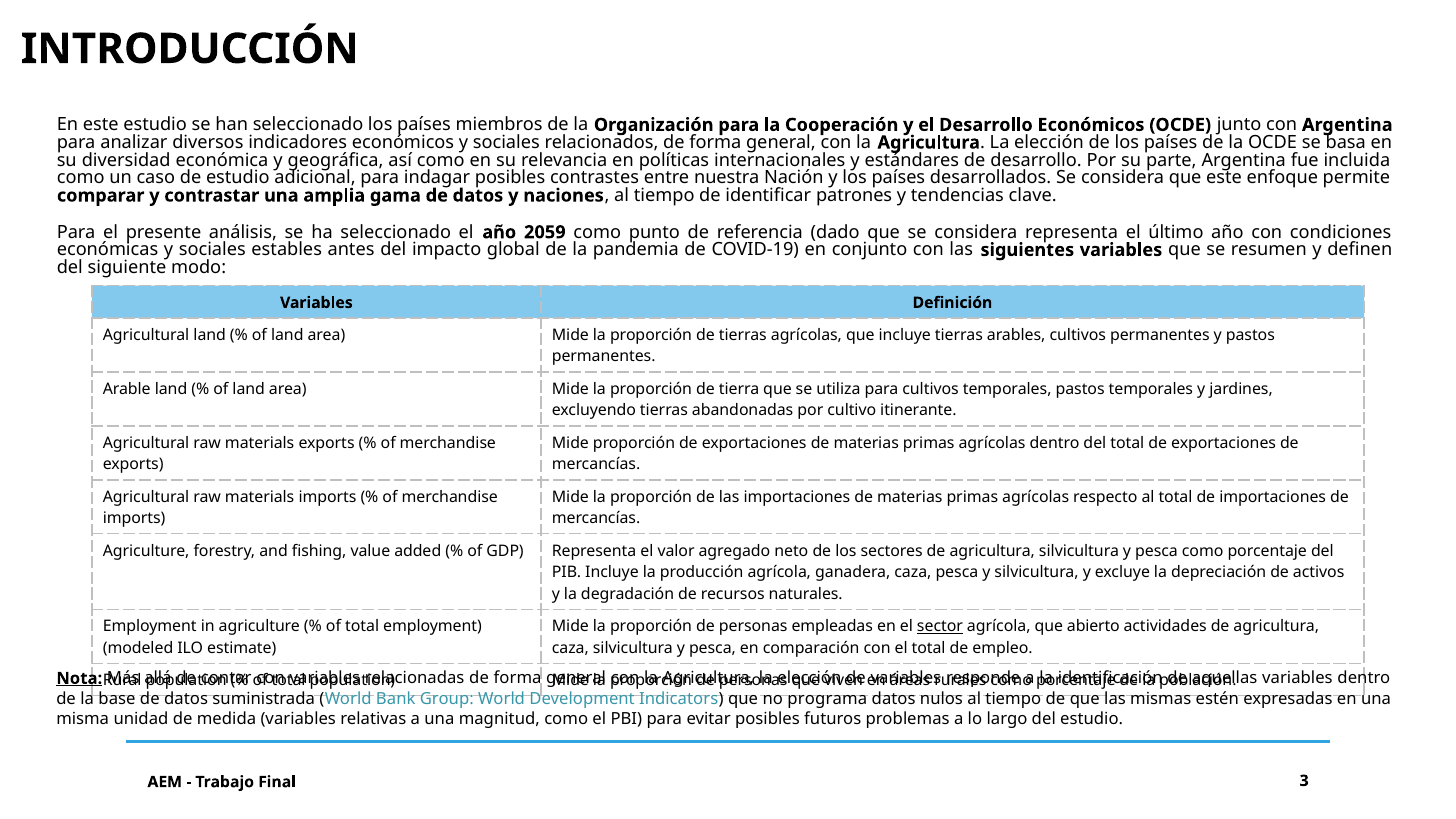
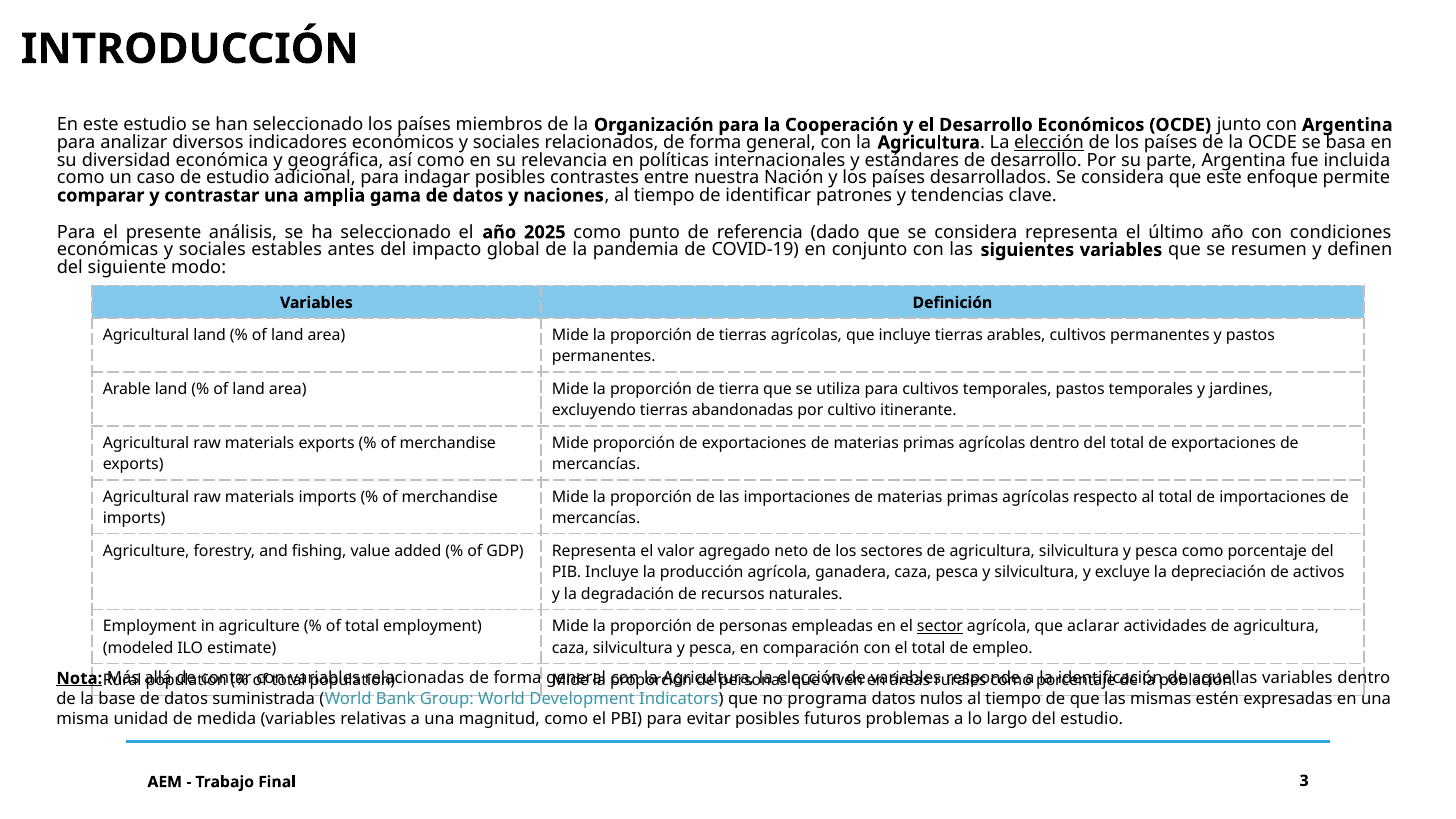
elección at (1049, 143) underline: none -> present
2059: 2059 -> 2025
abierto: abierto -> aclarar
